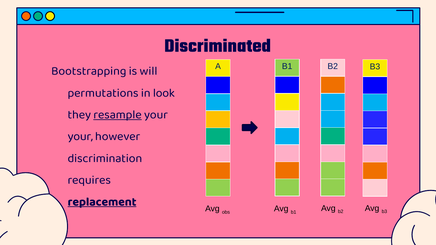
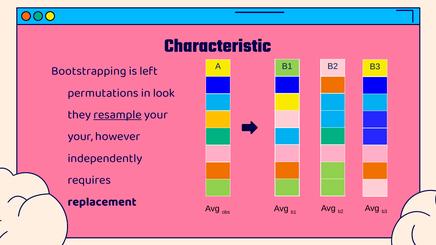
Discriminated: Discriminated -> Characteristic
will: will -> left
discrimination: discrimination -> independently
replacement underline: present -> none
